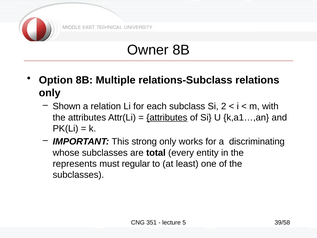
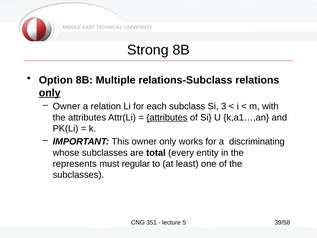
Owner: Owner -> Strong
only at (50, 93) underline: none -> present
Shown at (67, 106): Shown -> Owner
2: 2 -> 3
This strong: strong -> owner
